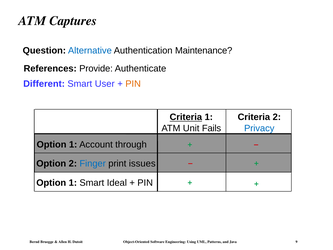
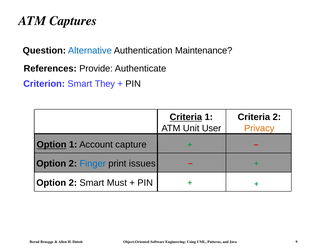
Different: Different -> Criterion
User: User -> They
PIN at (133, 84) colour: orange -> black
Fails: Fails -> User
Privacy colour: blue -> orange
Option at (52, 145) underline: none -> present
through: through -> capture
1 at (73, 183): 1 -> 2
Ideal: Ideal -> Must
